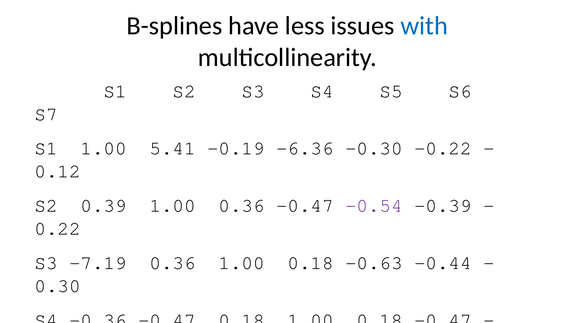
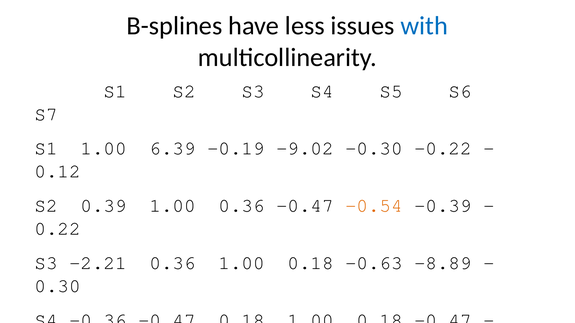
5.41: 5.41 -> 6.39
-6.36: -6.36 -> -9.02
-0.54 at (374, 206) colour: purple -> orange
-7.19: -7.19 -> -2.21
-0.44: -0.44 -> -8.89
